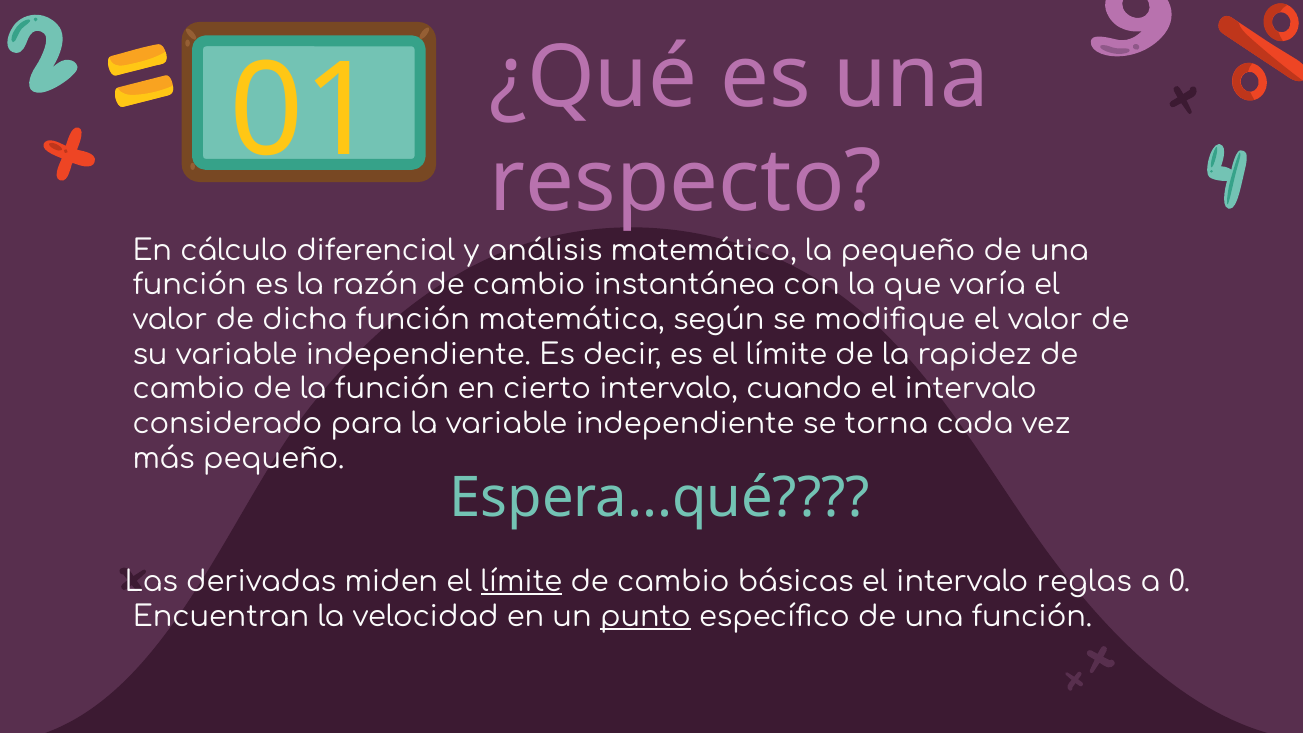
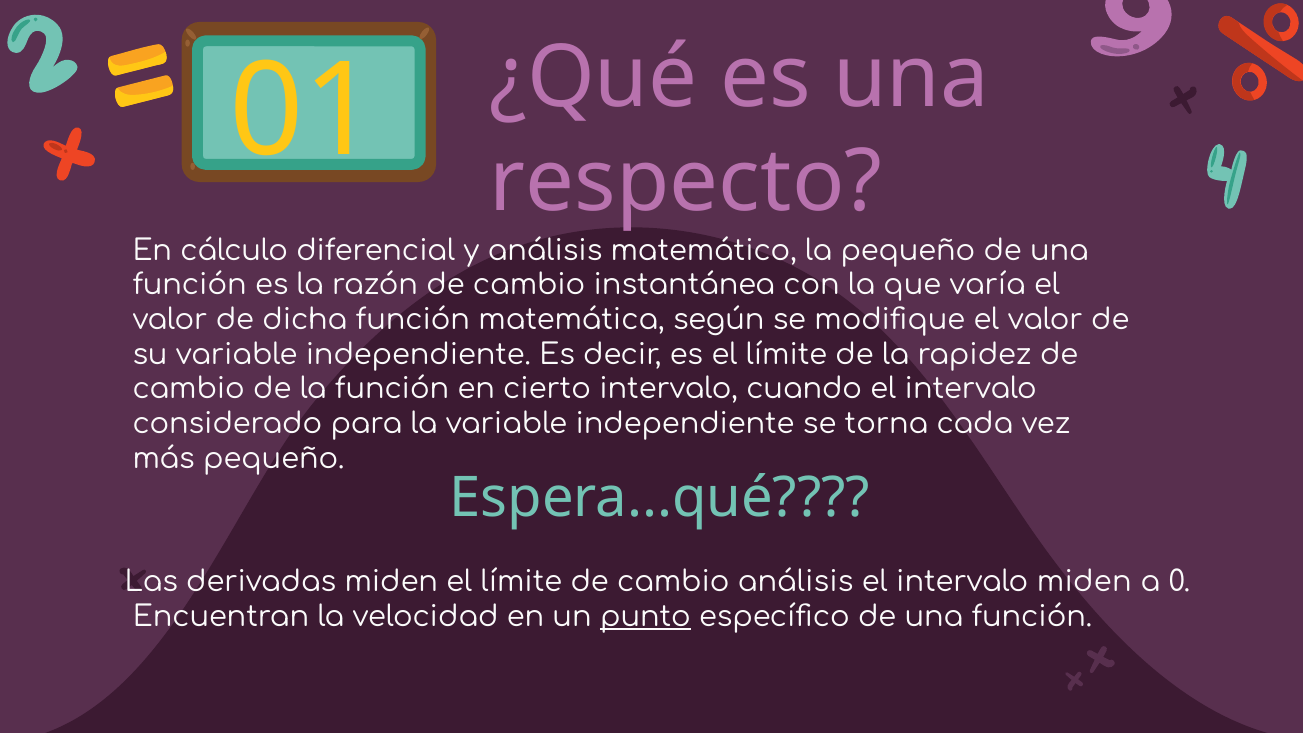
límite at (521, 582) underline: present -> none
cambio básicas: básicas -> análisis
intervalo reglas: reglas -> miden
